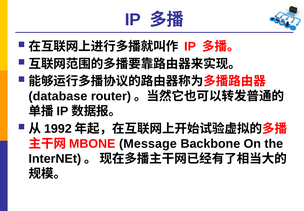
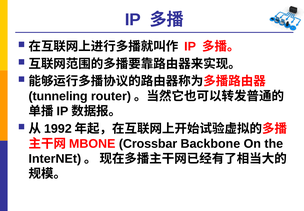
database: database -> tunneling
Message: Message -> Crossbar
